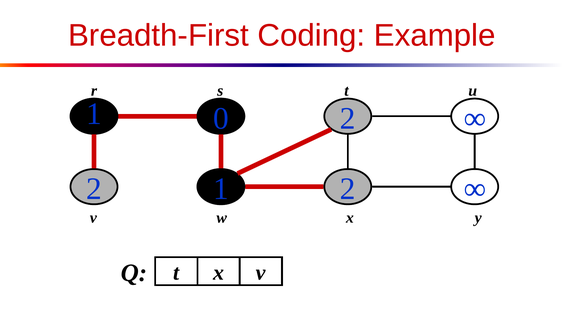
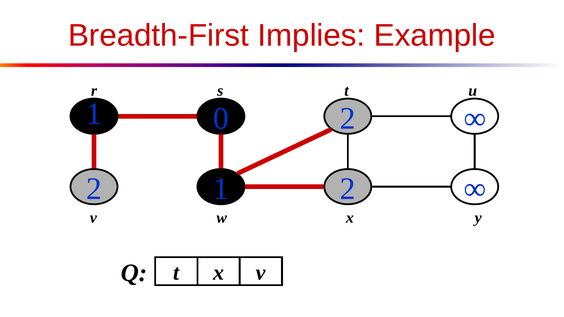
Coding: Coding -> Implies
